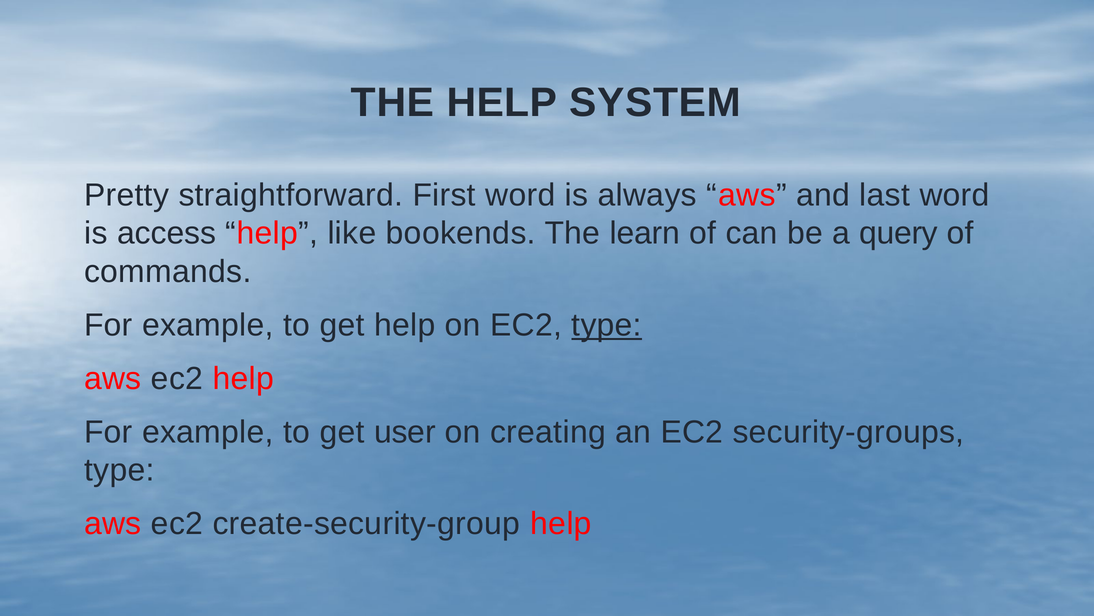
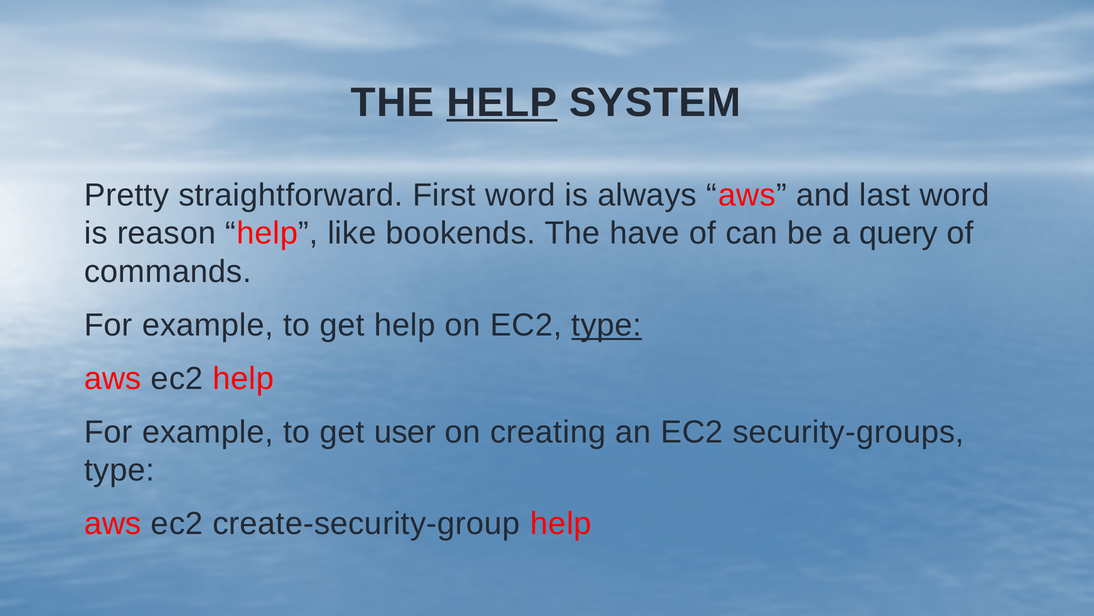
HELP at (502, 102) underline: none -> present
access: access -> reason
learn: learn -> have
